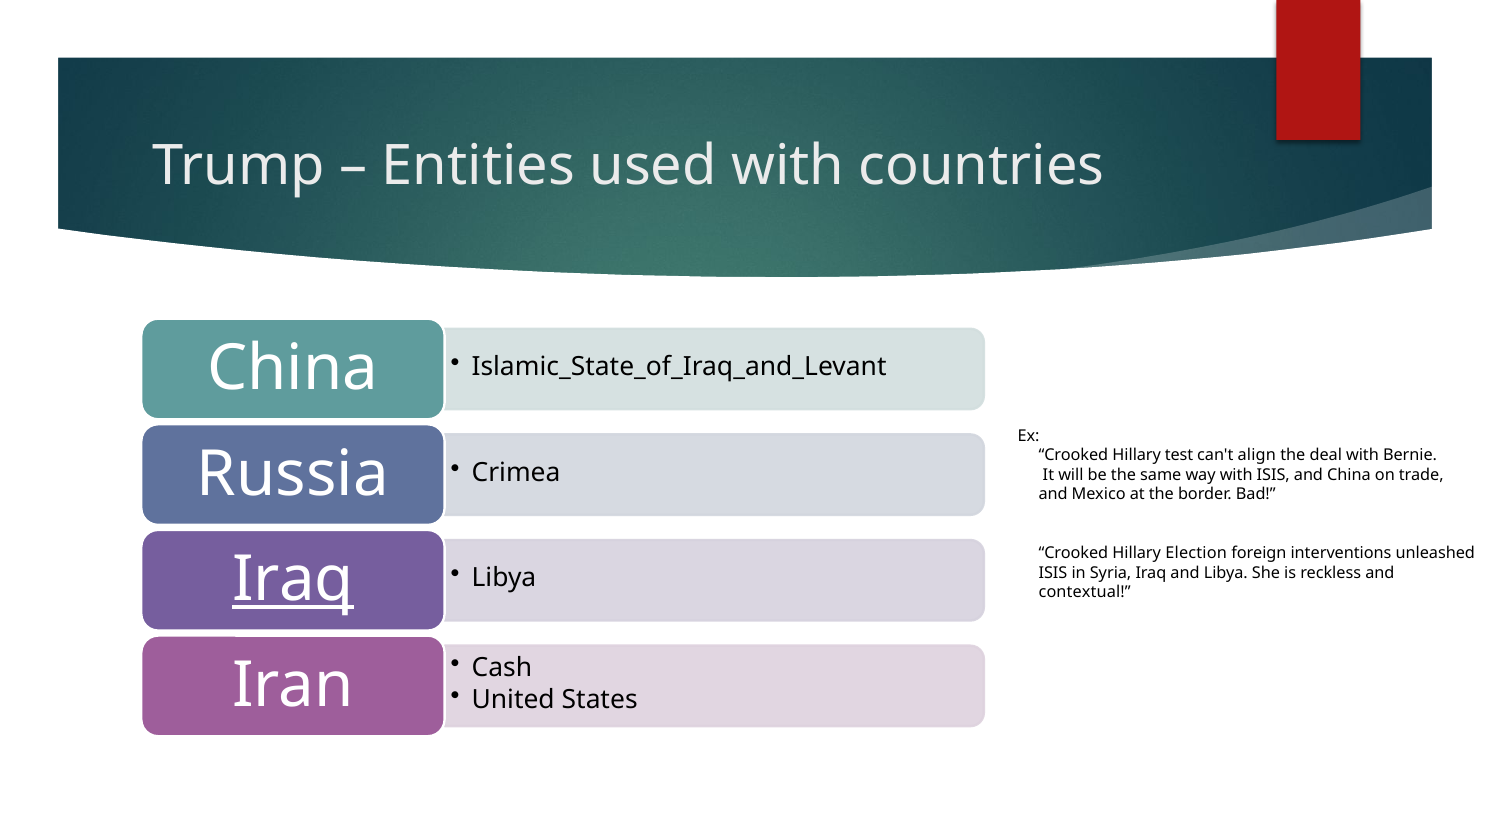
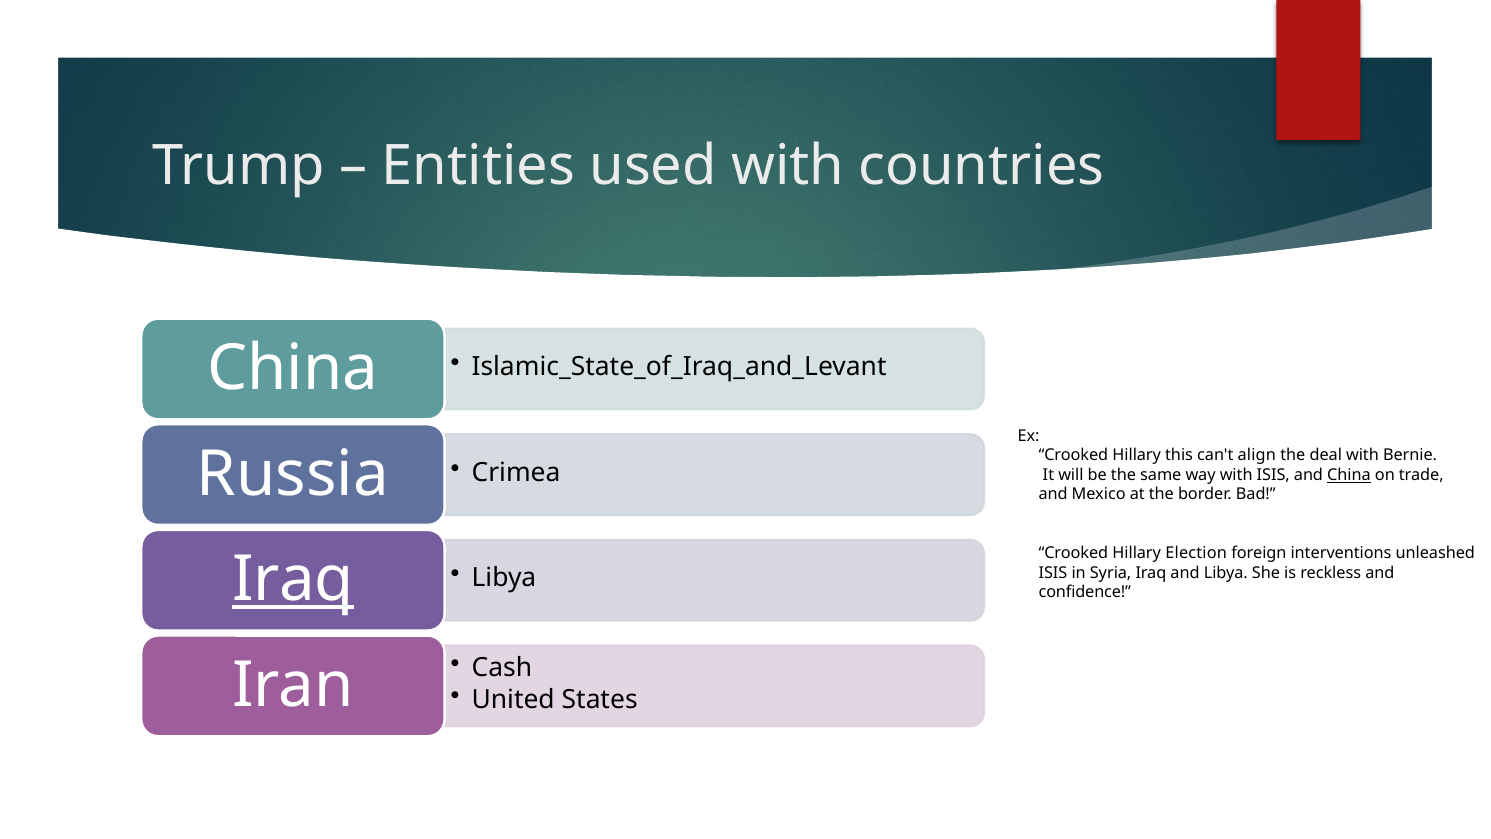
test: test -> this
China at (1349, 475) underline: none -> present
contextual: contextual -> confidence
